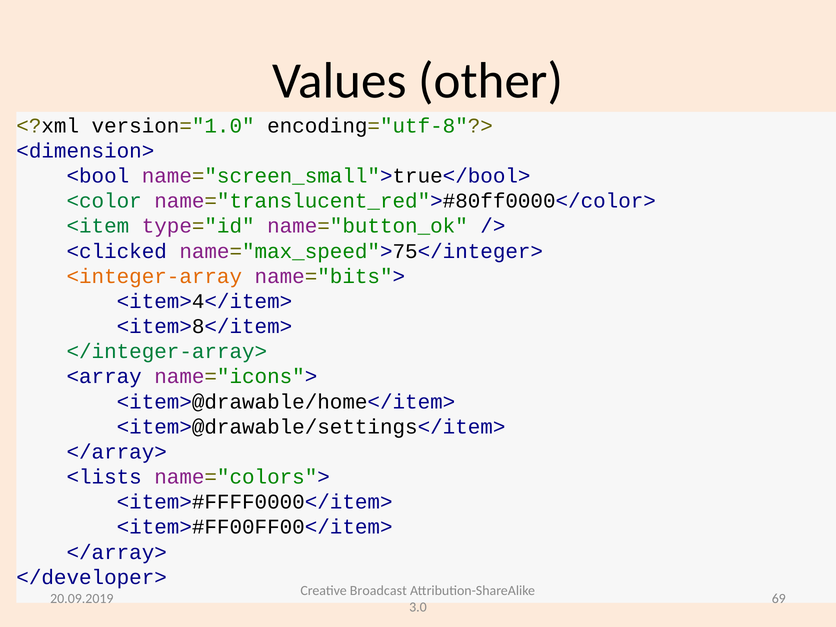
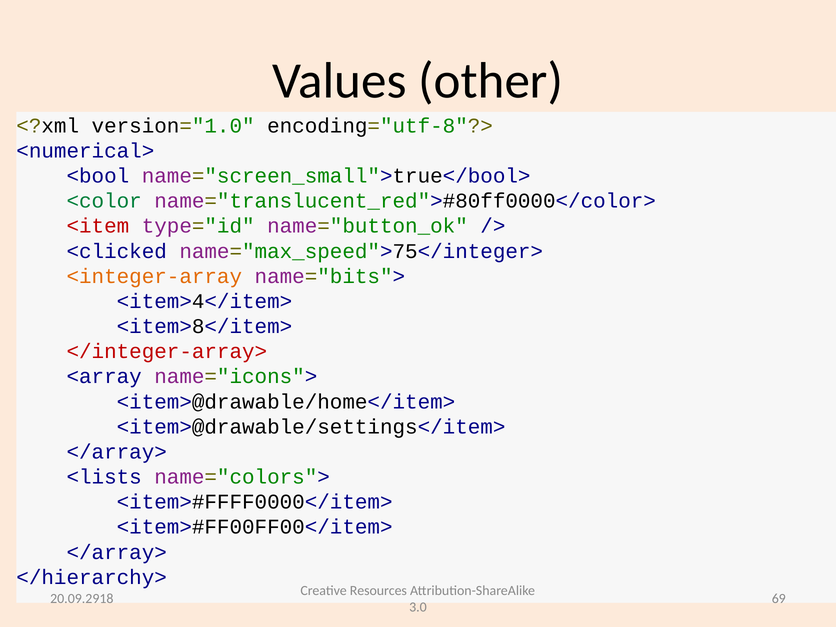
<dimension>: <dimension> -> <numerical>
<item colour: green -> red
</integer-array> colour: green -> red
</developer>: </developer> -> </hierarchy>
Broadcast: Broadcast -> Resources
20.09.2019: 20.09.2019 -> 20.09.2918
